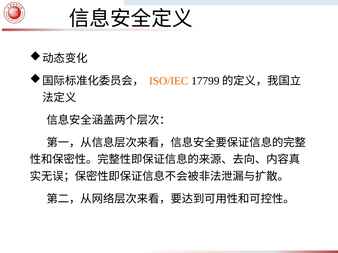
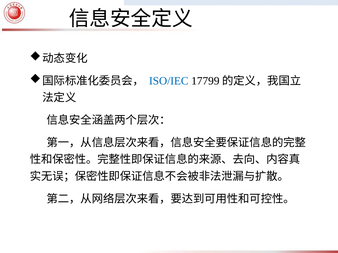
ISO/IEC colour: orange -> blue
